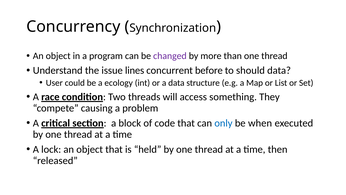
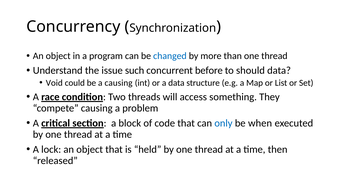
changed colour: purple -> blue
lines: lines -> such
User: User -> Void
a ecology: ecology -> causing
